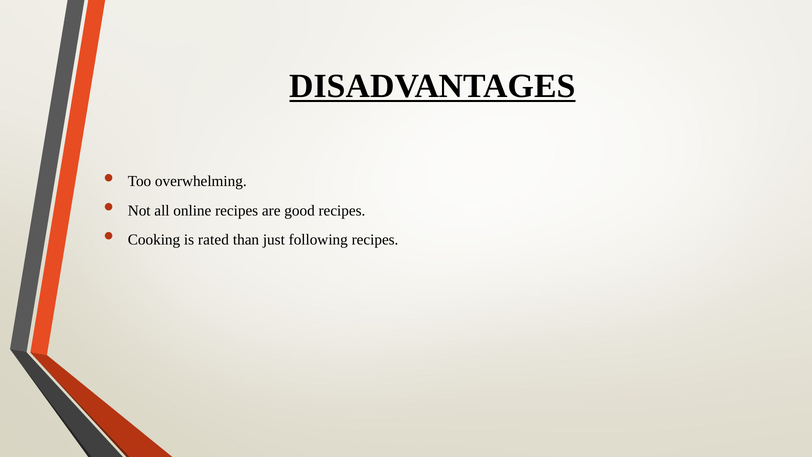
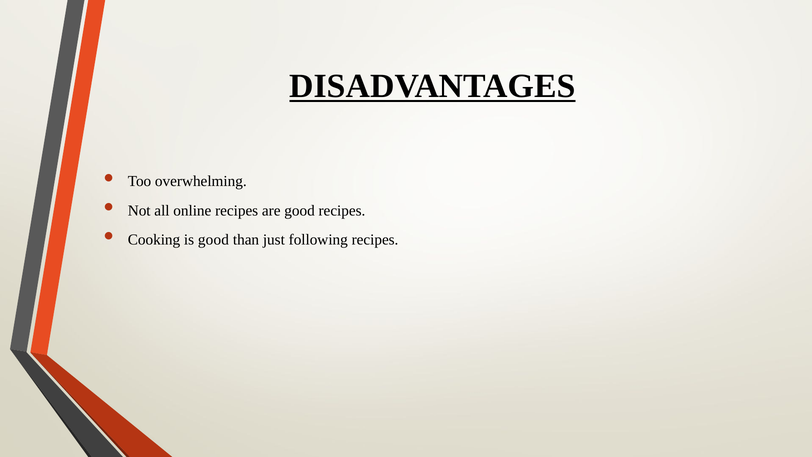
is rated: rated -> good
